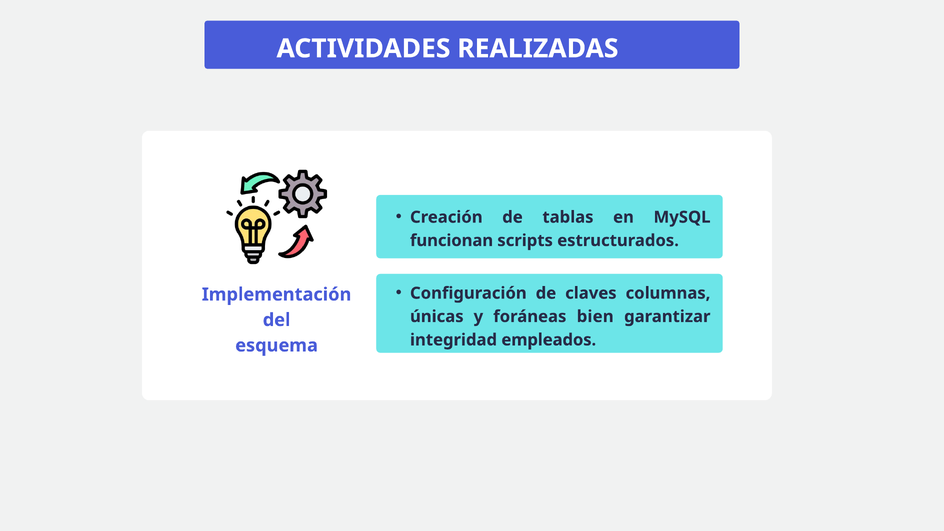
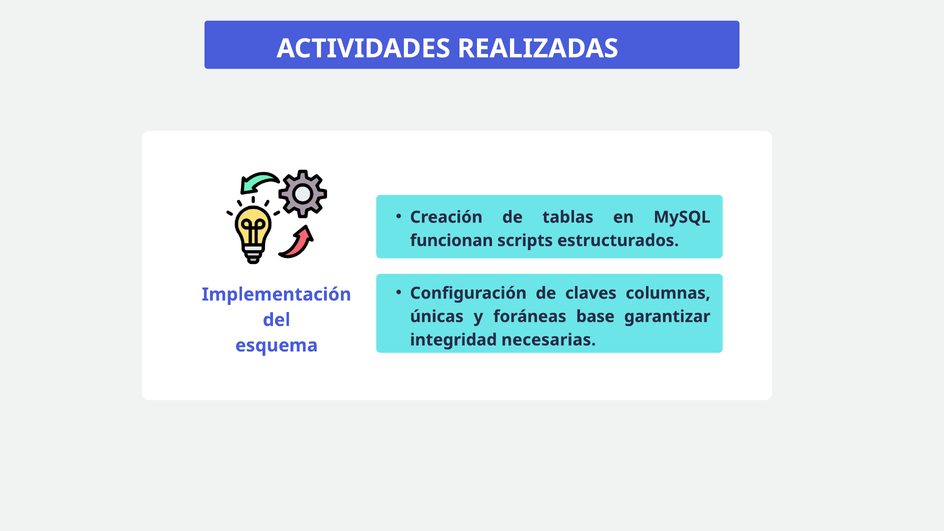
bien: bien -> base
empleados: empleados -> necesarias
